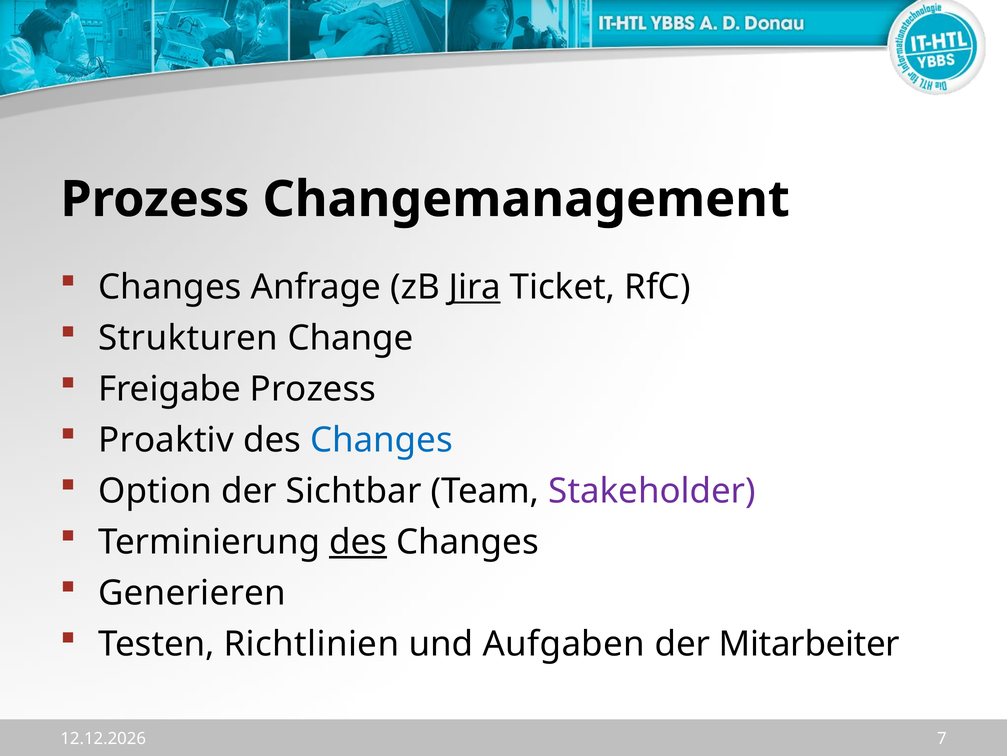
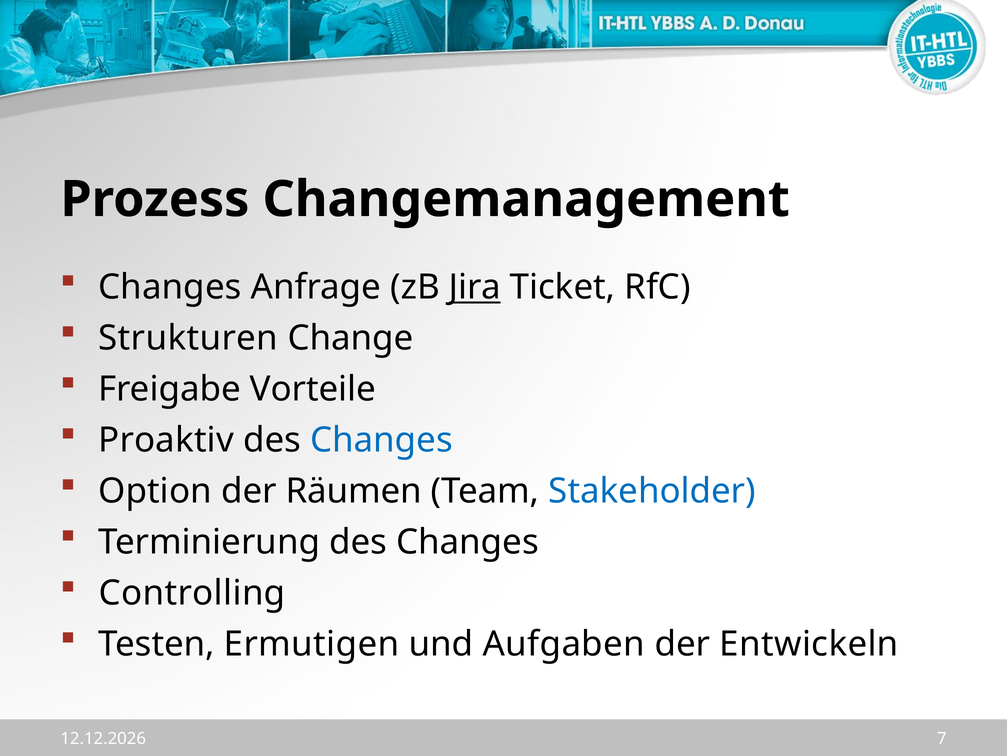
Freigabe Prozess: Prozess -> Vorteile
Sichtbar: Sichtbar -> Räumen
Stakeholder colour: purple -> blue
des at (358, 542) underline: present -> none
Generieren: Generieren -> Controlling
Richtlinien: Richtlinien -> Ermutigen
Mitarbeiter: Mitarbeiter -> Entwickeln
